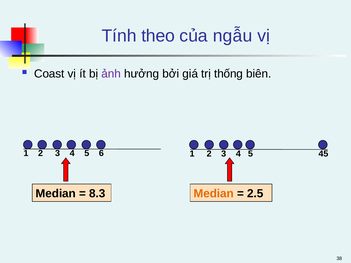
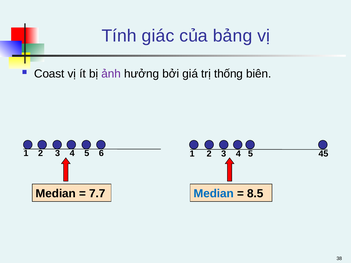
theo: theo -> giác
ngẫu: ngẫu -> bảng
8.3: 8.3 -> 7.7
Median at (214, 194) colour: orange -> blue
2.5: 2.5 -> 8.5
